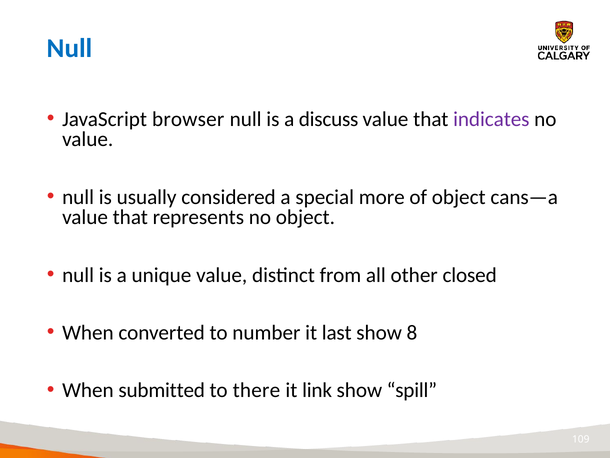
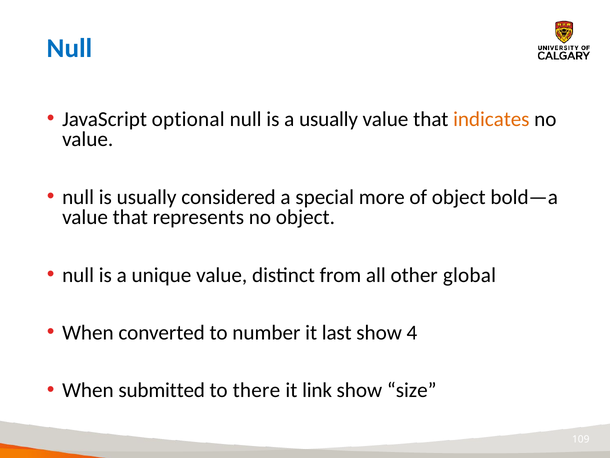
browser: browser -> optional
a discuss: discuss -> usually
indicates colour: purple -> orange
cans—a: cans—a -> bold—a
closed: closed -> global
8: 8 -> 4
spill: spill -> size
